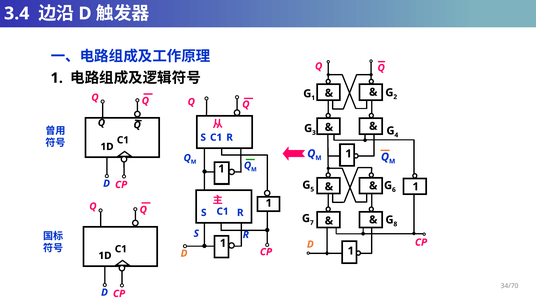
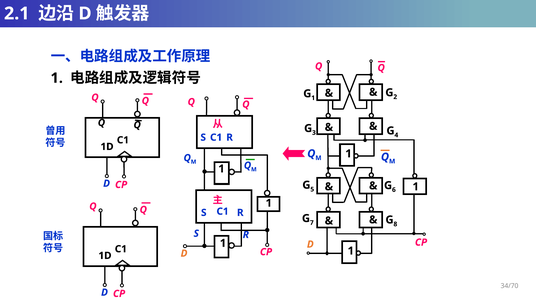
3.4: 3.4 -> 2.1
